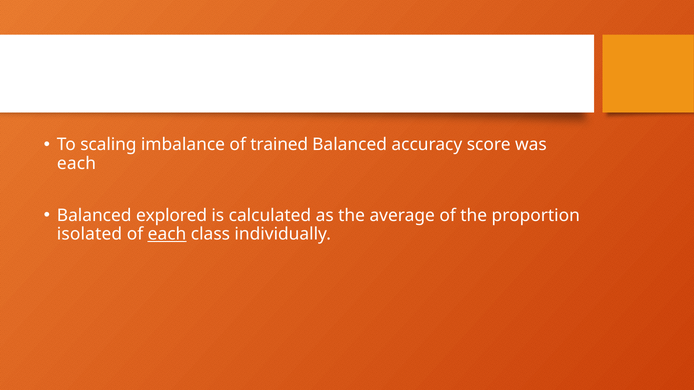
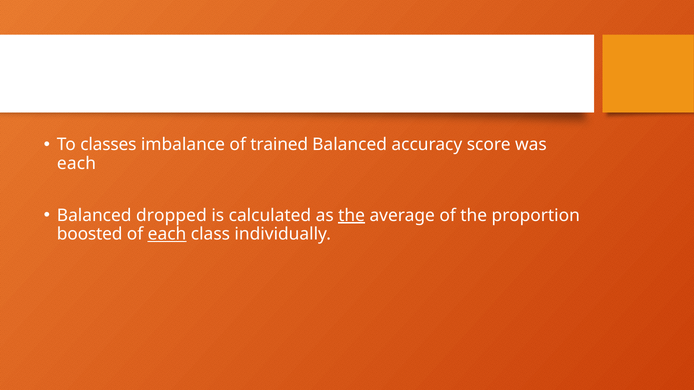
scaling: scaling -> classes
explored: explored -> dropped
the at (352, 216) underline: none -> present
isolated: isolated -> boosted
